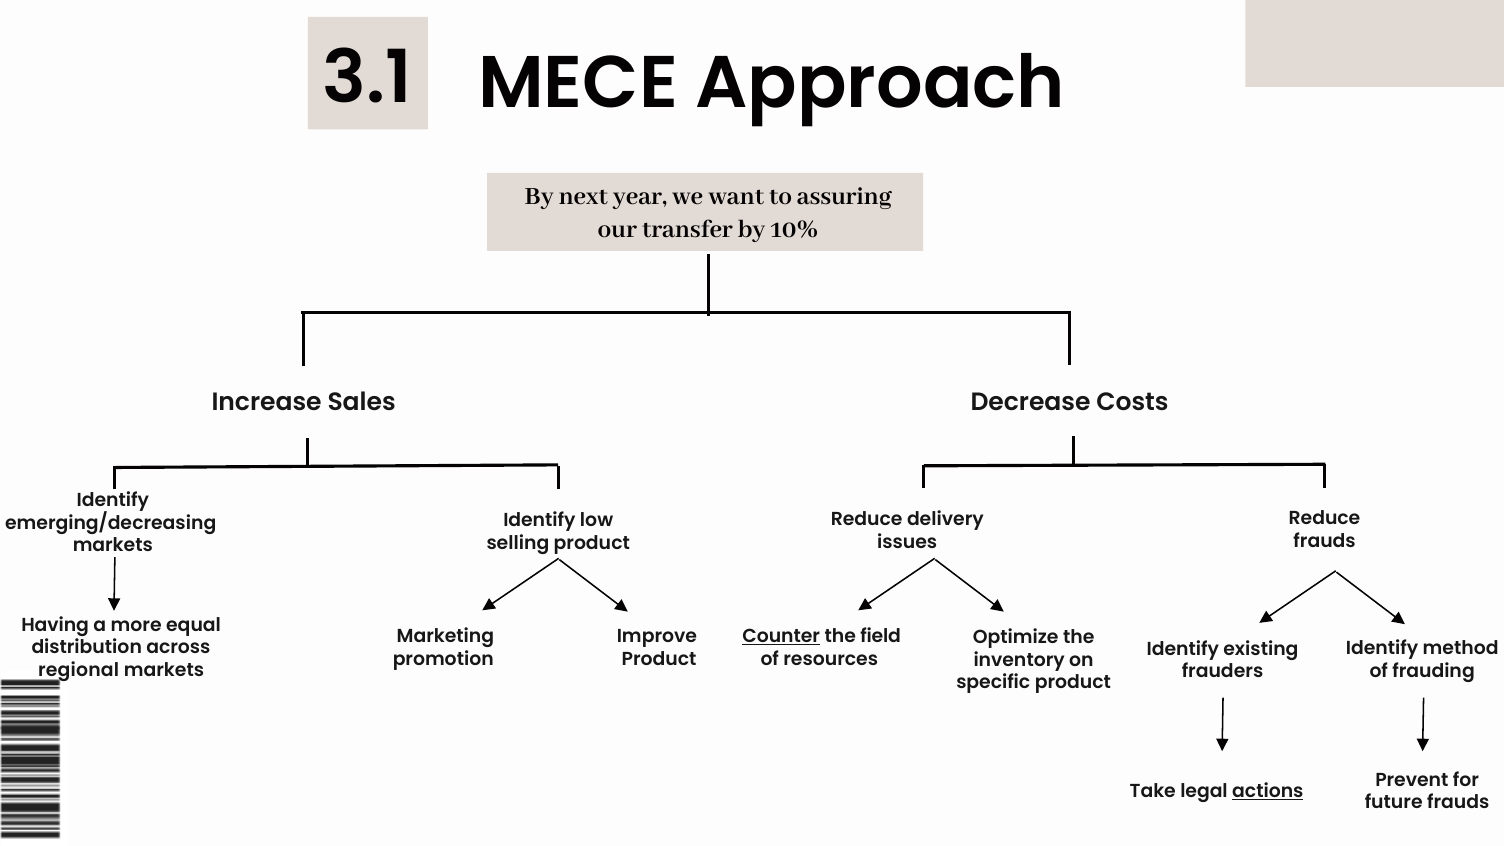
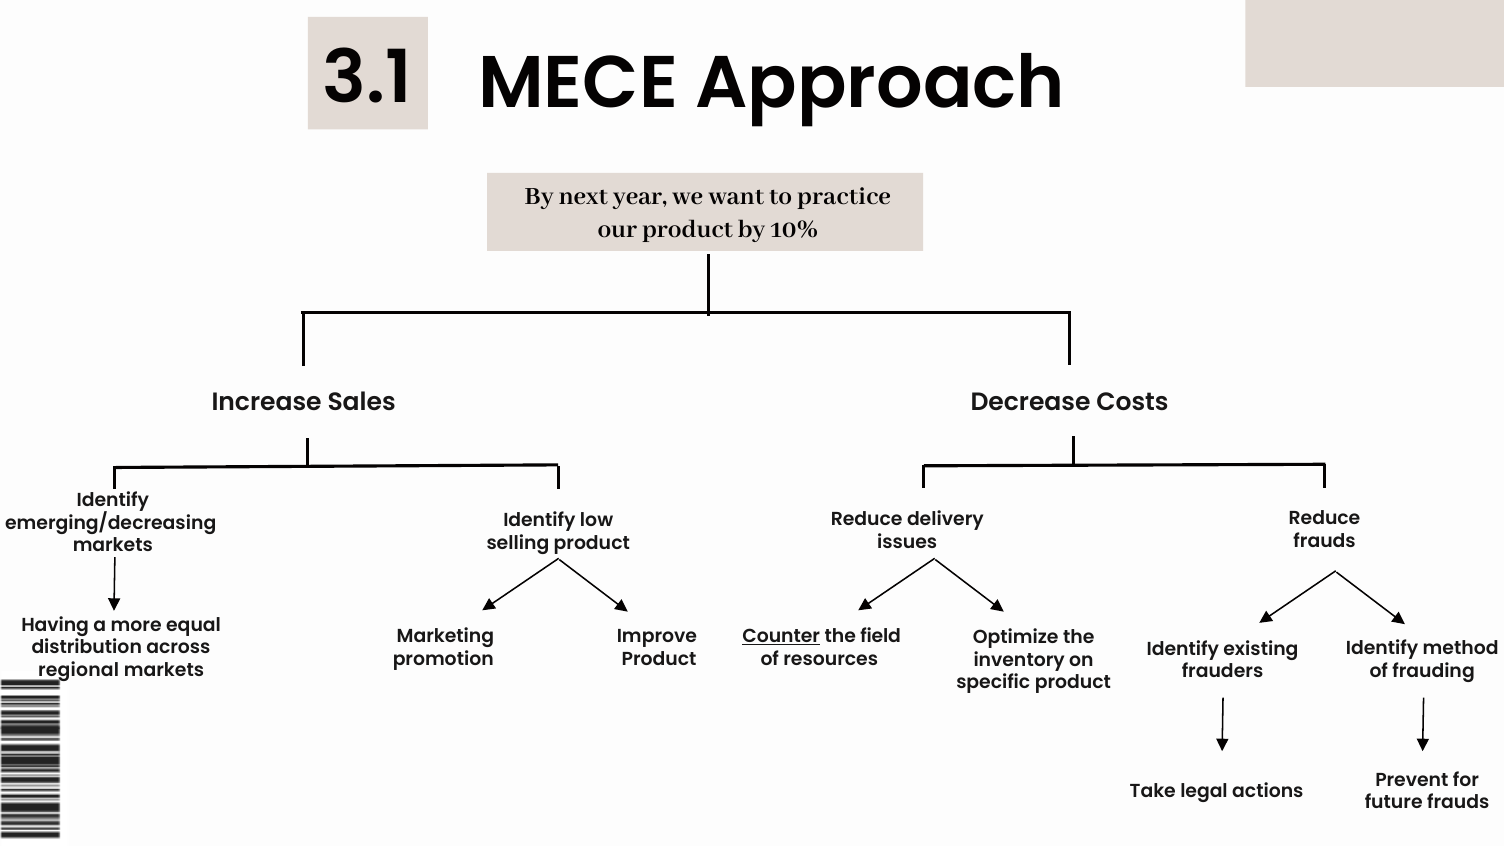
assuring: assuring -> practice
our transfer: transfer -> product
actions underline: present -> none
